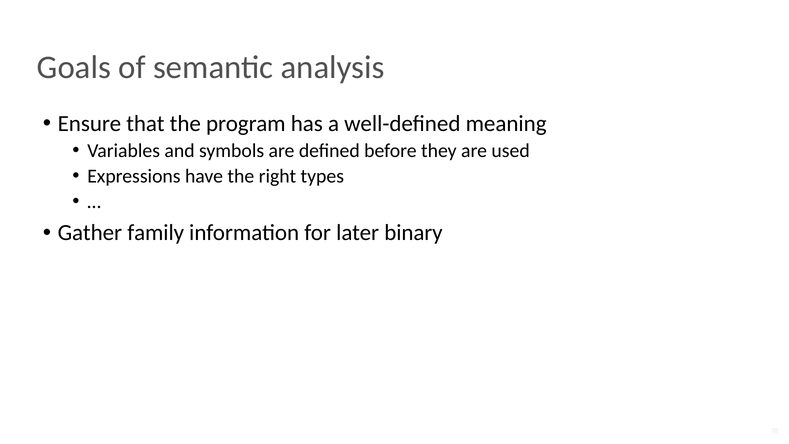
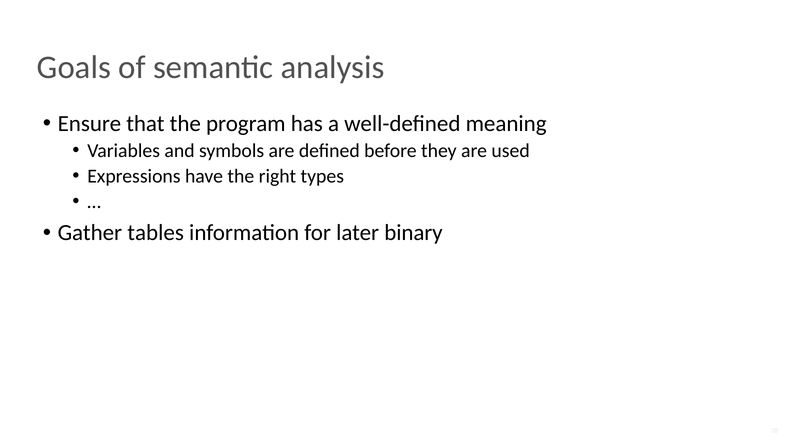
family: family -> tables
